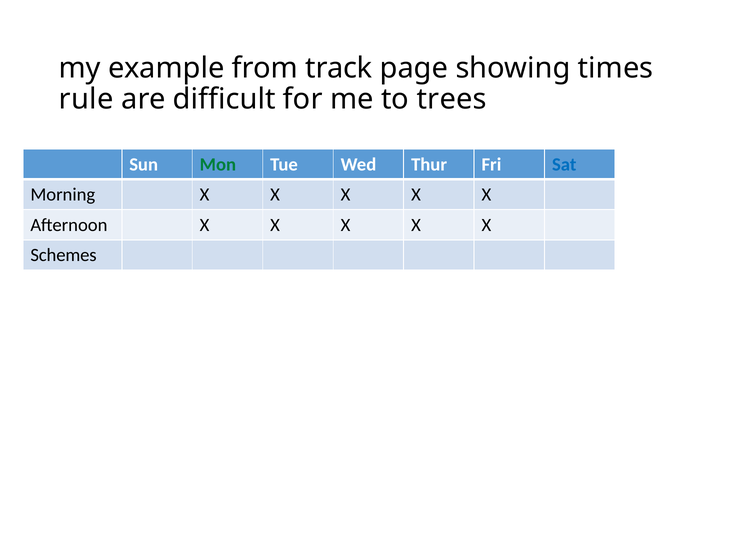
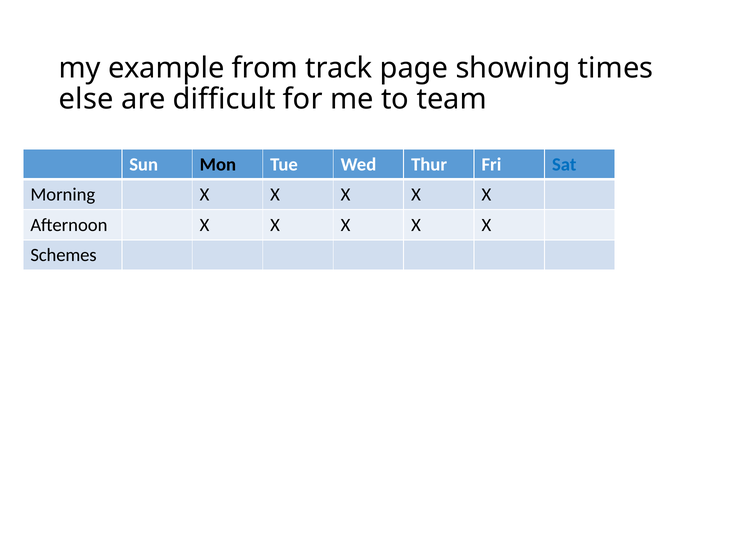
rule: rule -> else
trees: trees -> team
Mon colour: green -> black
